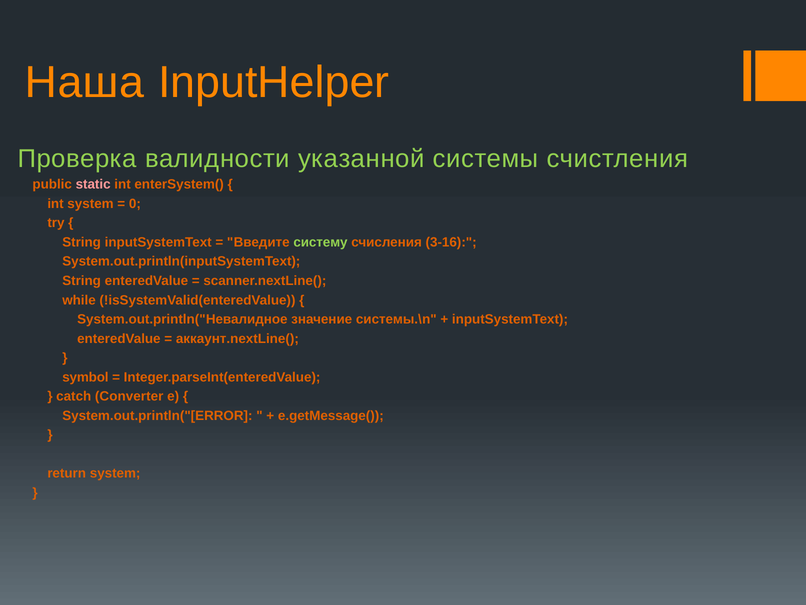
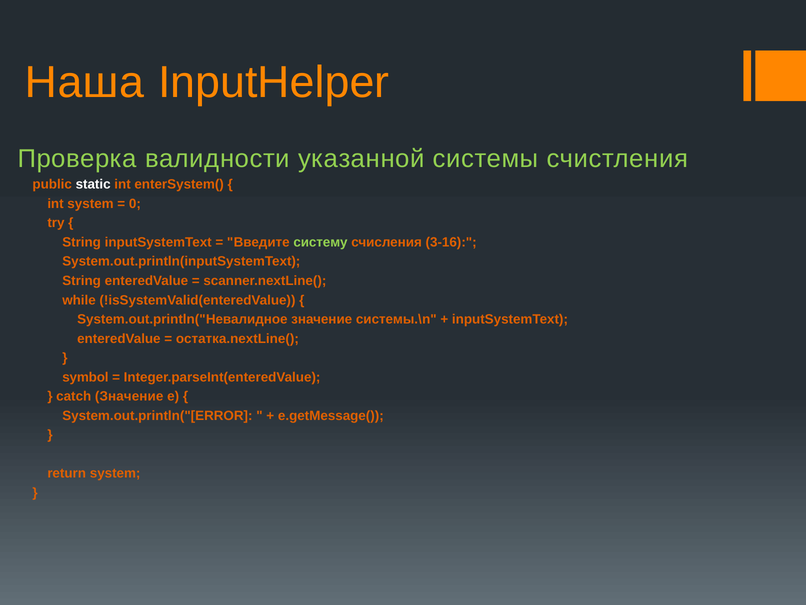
static colour: pink -> white
аккаунт.nextLine(: аккаунт.nextLine( -> остатка.nextLine(
catch Converter: Converter -> Значение
